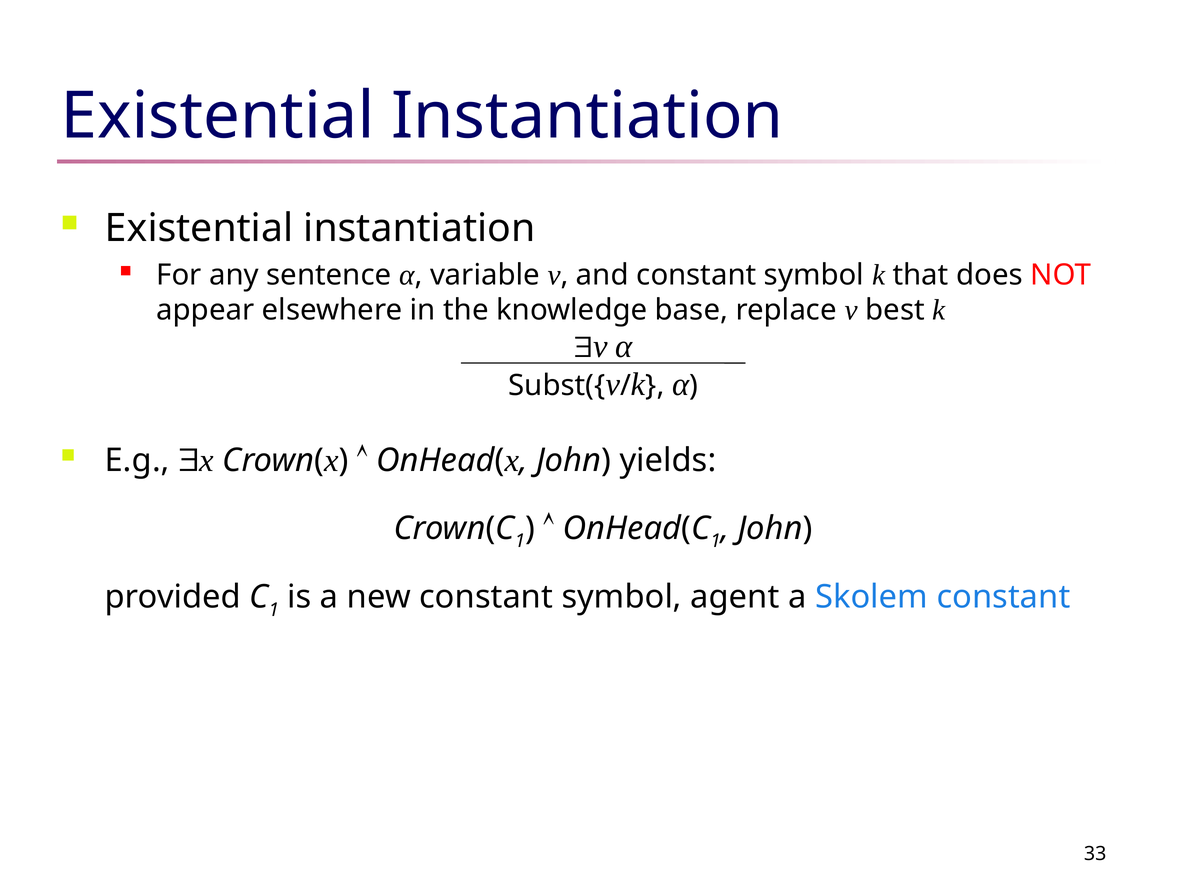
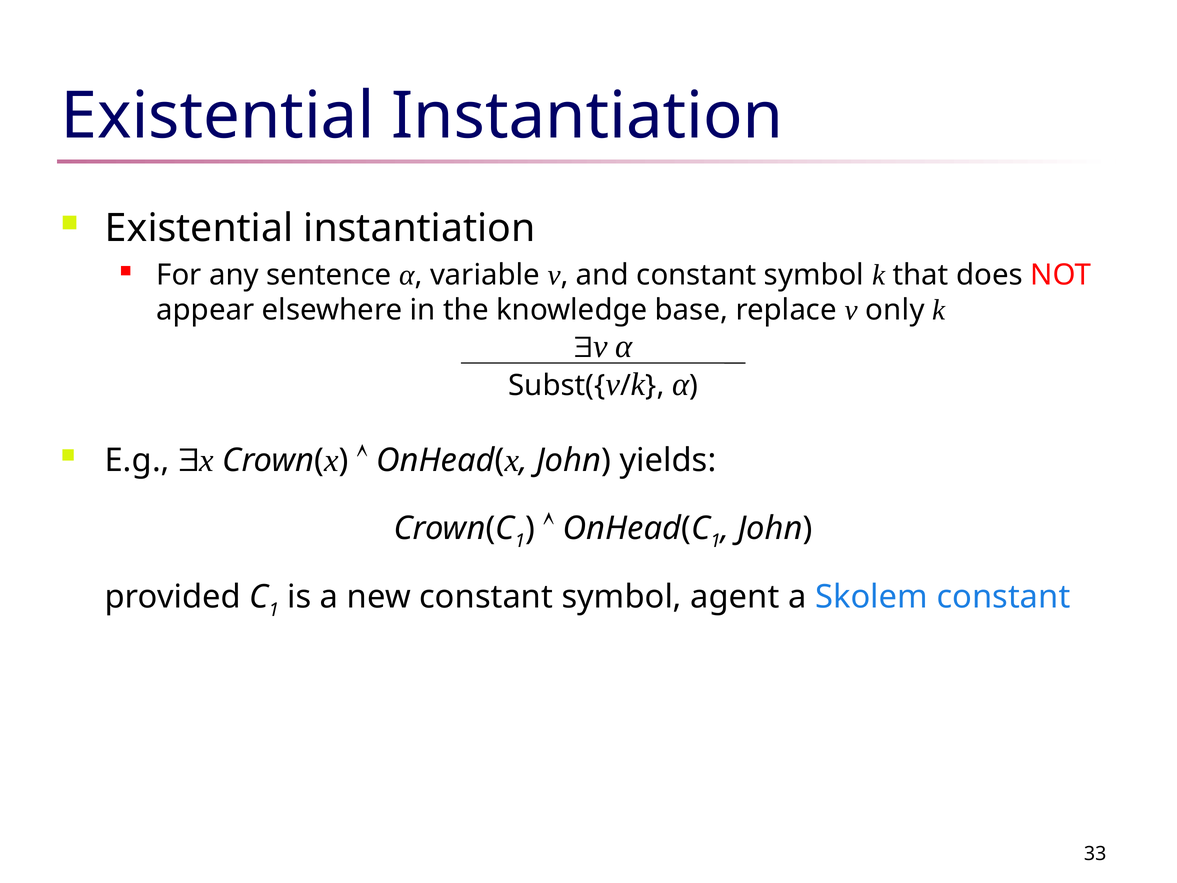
best: best -> only
